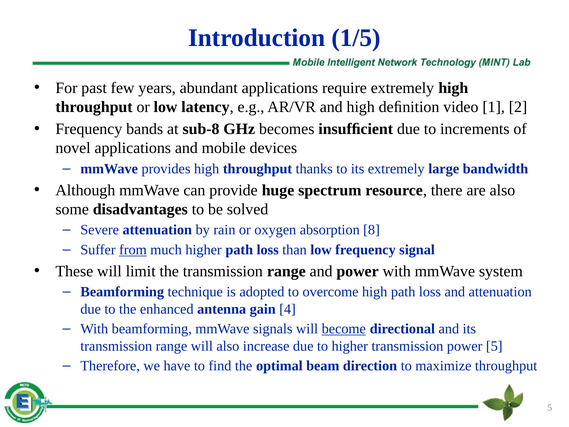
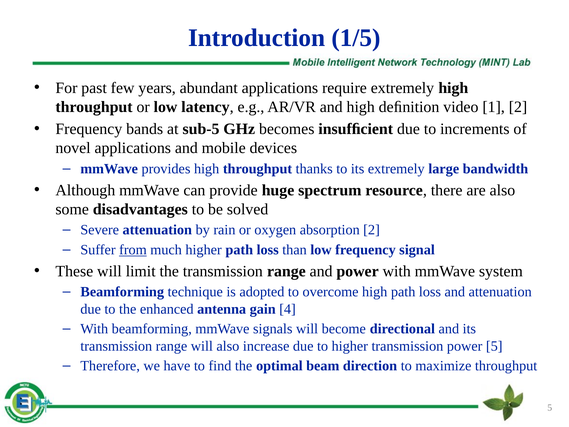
sub-8: sub-8 -> sub-5
absorption 8: 8 -> 2
become underline: present -> none
